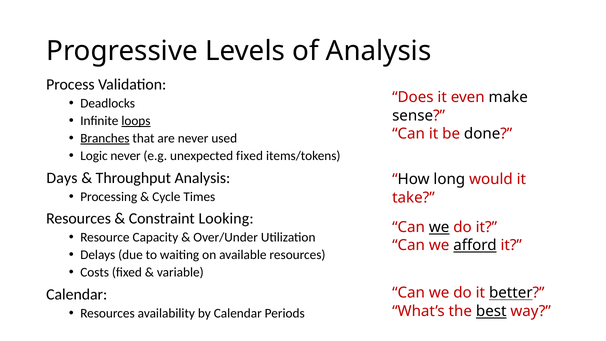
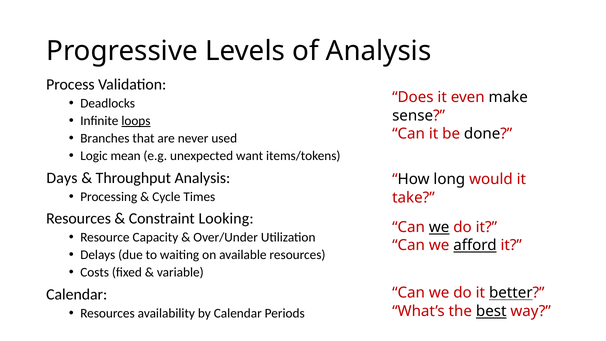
Branches underline: present -> none
Logic never: never -> mean
unexpected fixed: fixed -> want
